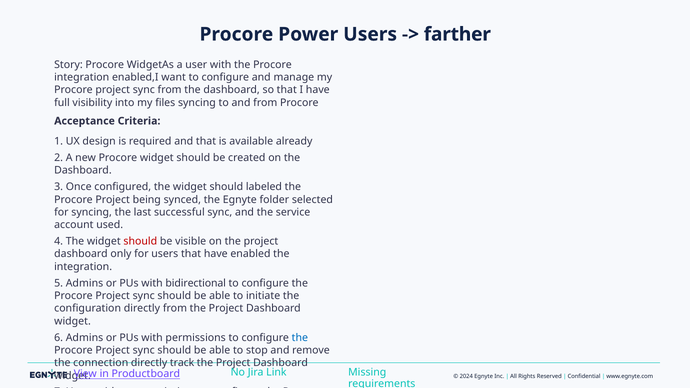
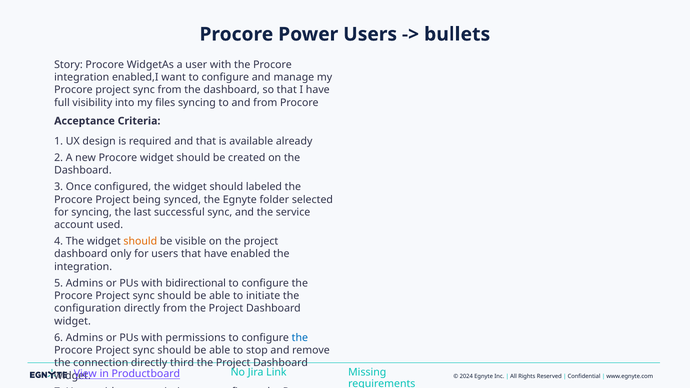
farther: farther -> bullets
should at (140, 241) colour: red -> orange
track: track -> third
